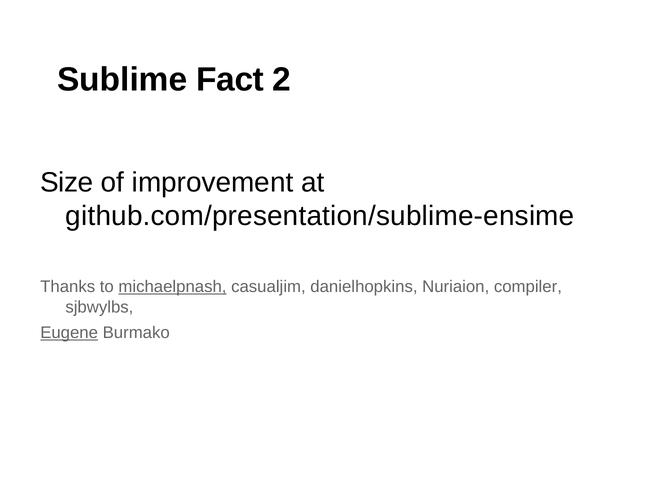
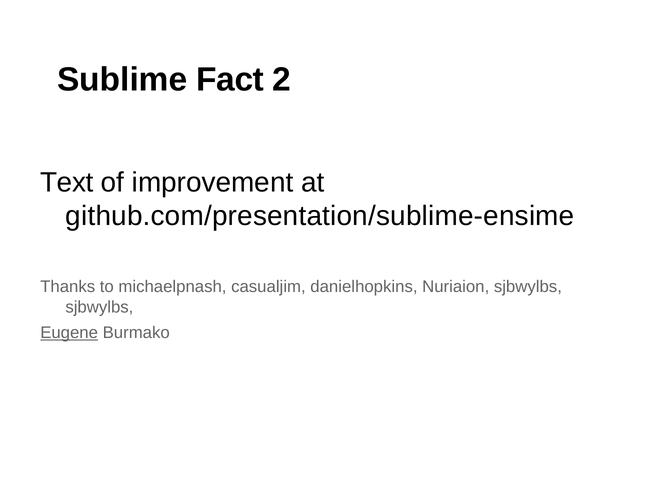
Size: Size -> Text
michaelpnash underline: present -> none
Nuriaion compiler: compiler -> sjbwylbs
